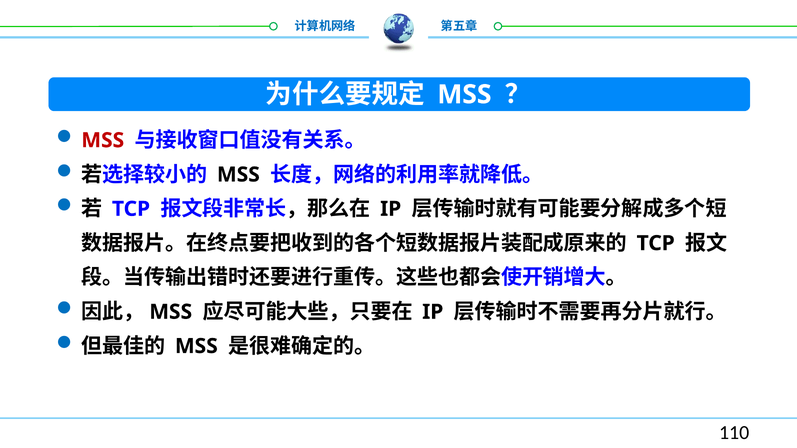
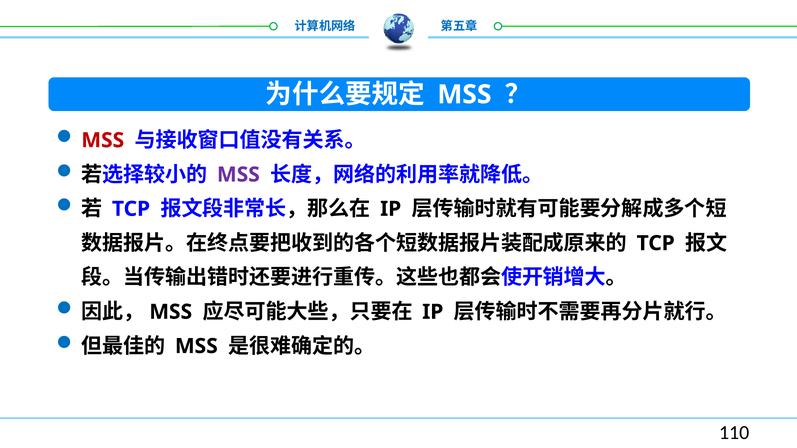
MSS at (238, 175) colour: black -> purple
